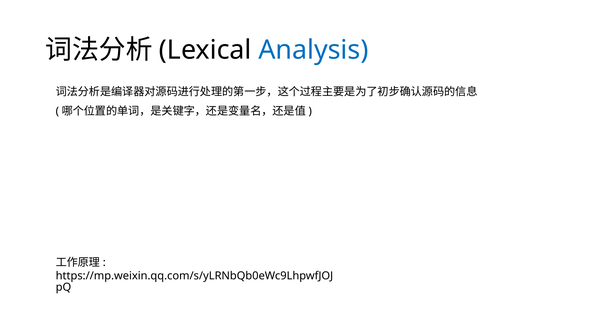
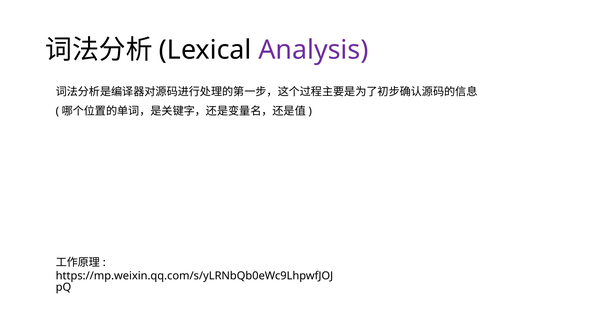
Analysis colour: blue -> purple
